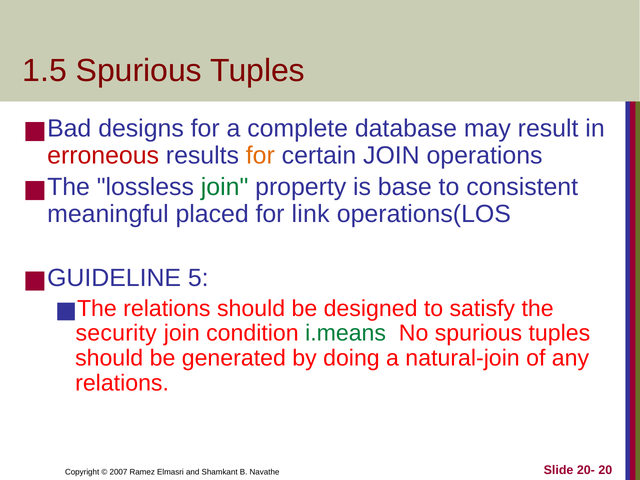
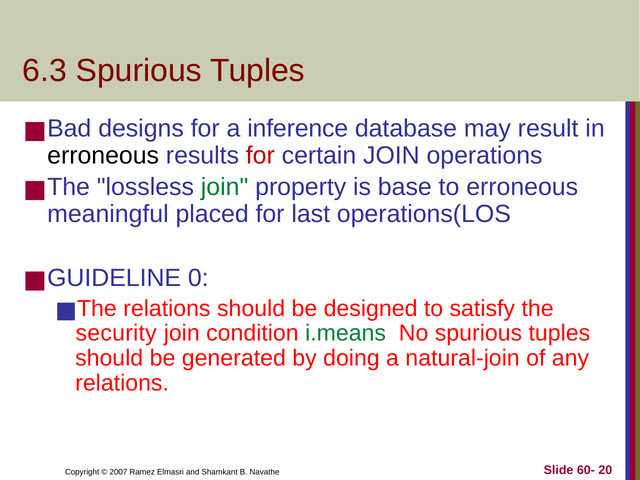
1.5: 1.5 -> 6.3
complete: complete -> inference
erroneous at (103, 155) colour: red -> black
for at (260, 155) colour: orange -> red
to consistent: consistent -> erroneous
link: link -> last
5: 5 -> 0
20-: 20- -> 60-
